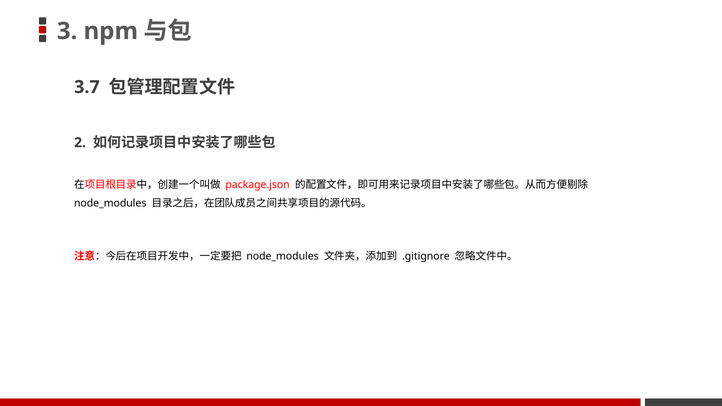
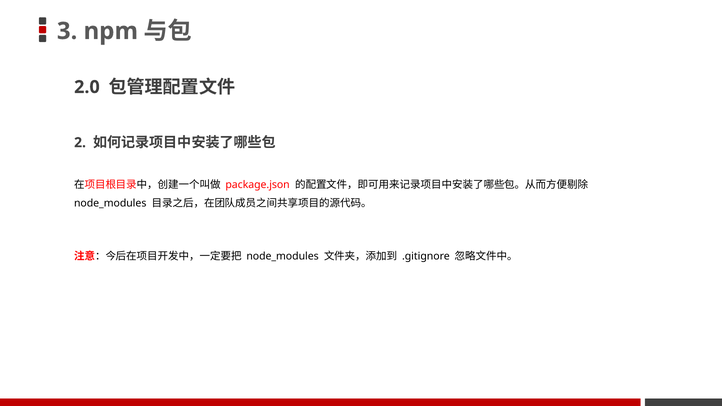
3.7: 3.7 -> 2.0
